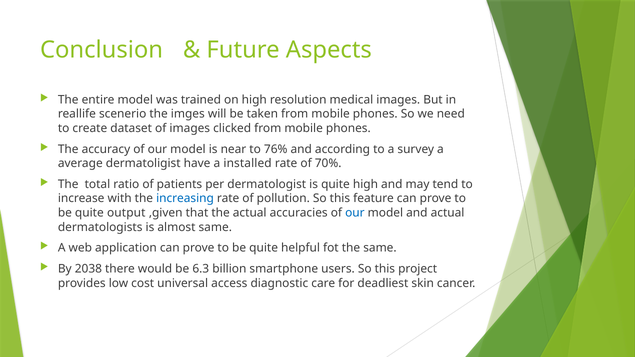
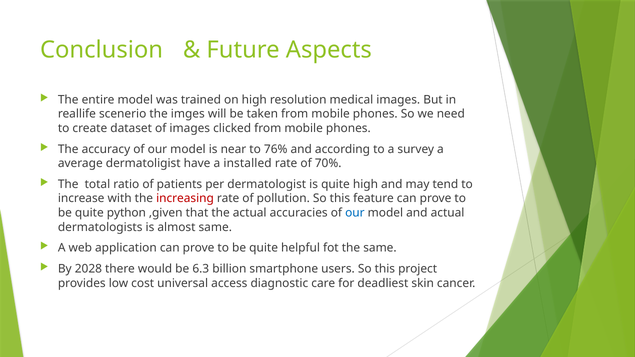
increasing colour: blue -> red
output: output -> python
2038: 2038 -> 2028
